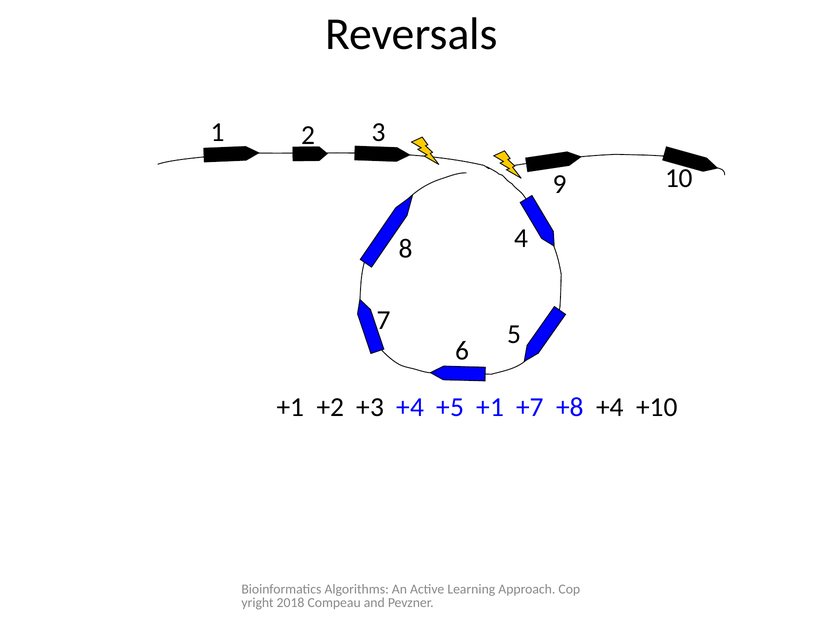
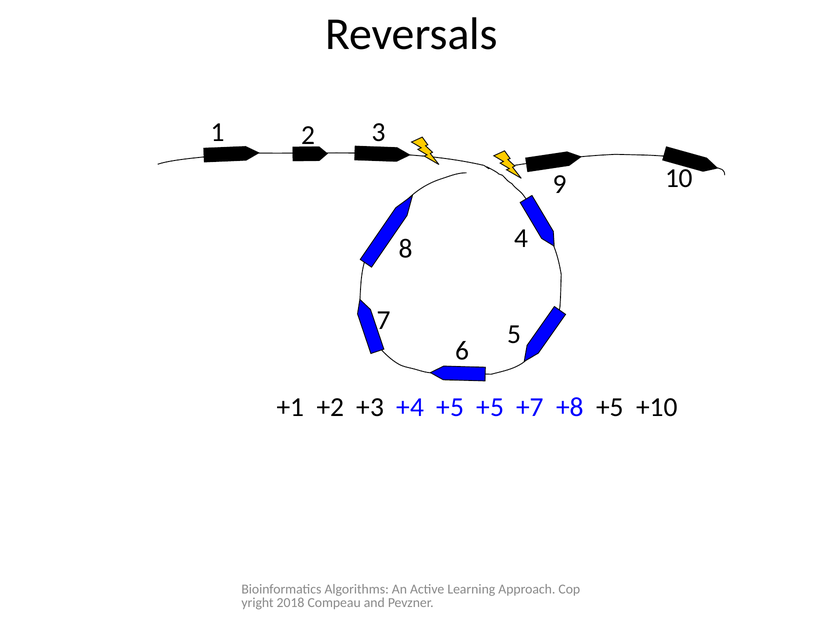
+5 +1: +1 -> +5
+8 +4: +4 -> +5
